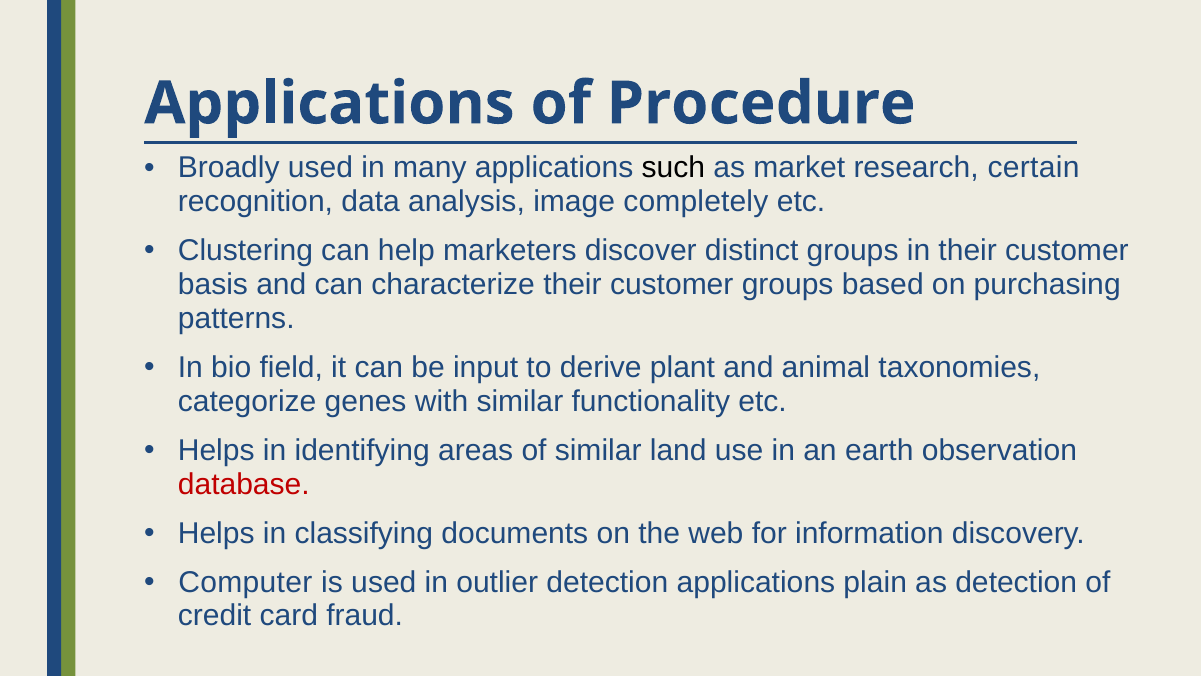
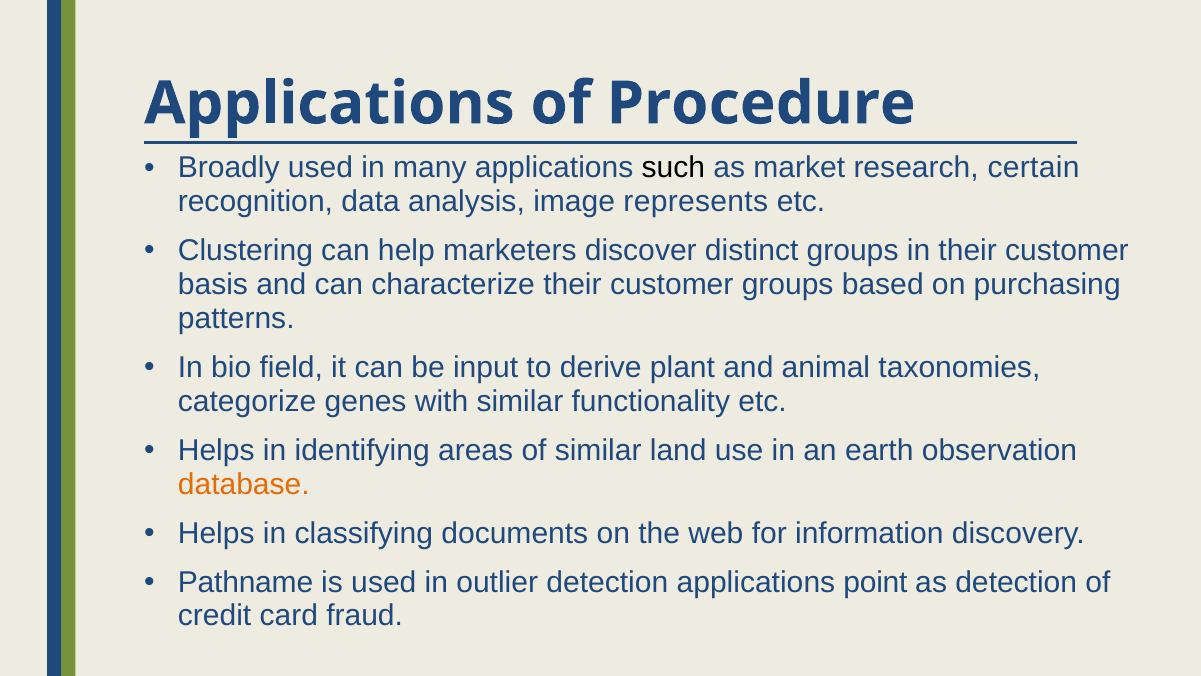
completely: completely -> represents
database colour: red -> orange
Computer: Computer -> Pathname
plain: plain -> point
